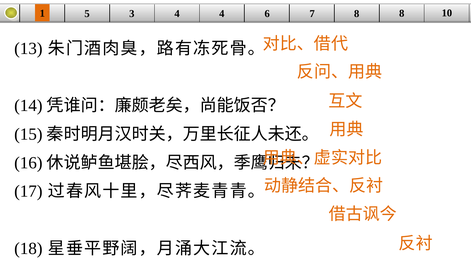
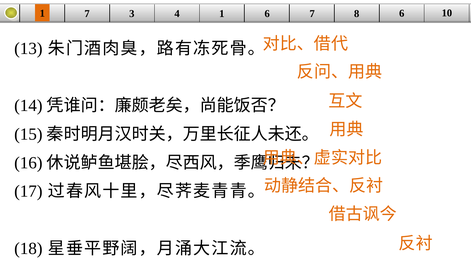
1 5: 5 -> 7
4 4: 4 -> 1
8 8: 8 -> 6
